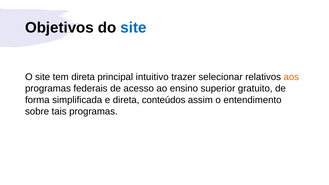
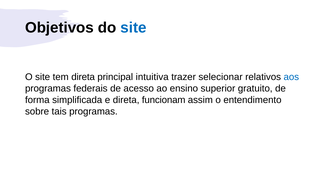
intuitivo: intuitivo -> intuitiva
aos colour: orange -> blue
conteúdos: conteúdos -> funcionam
